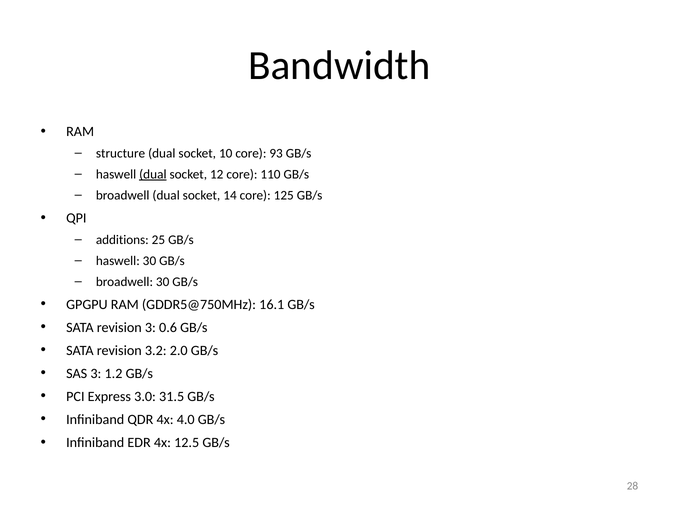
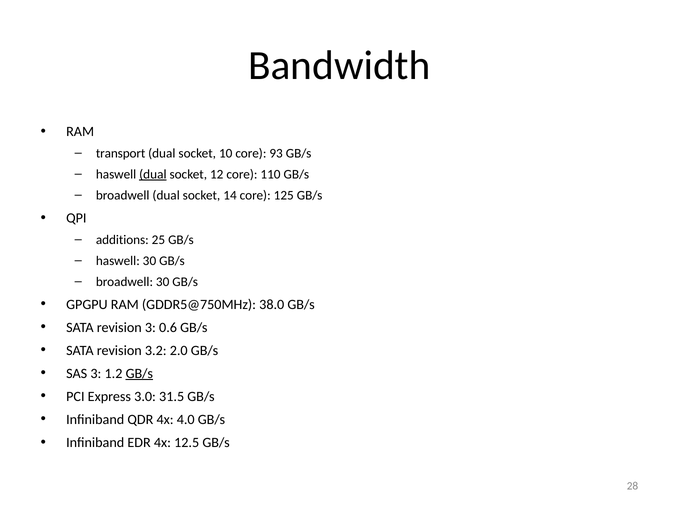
structure: structure -> transport
16.1: 16.1 -> 38.0
GB/s at (139, 374) underline: none -> present
